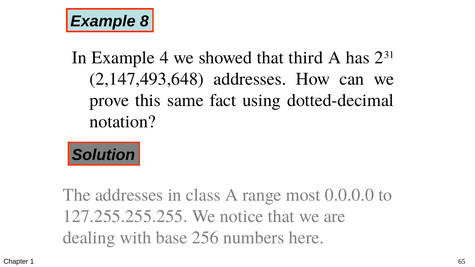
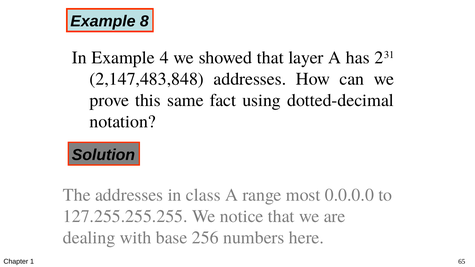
third: third -> layer
2,147,493,648: 2,147,493,648 -> 2,147,483,848
